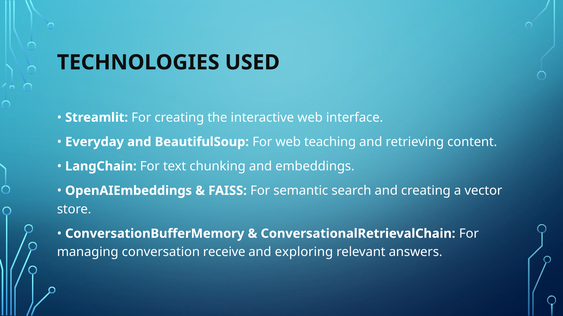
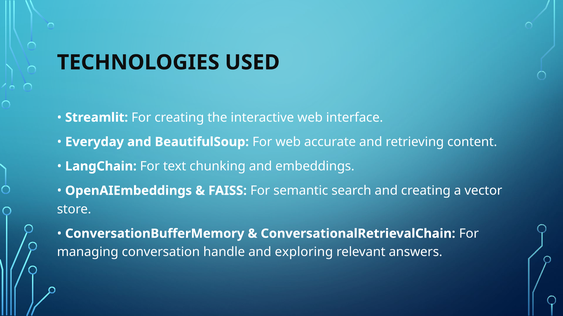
teaching: teaching -> accurate
receive: receive -> handle
